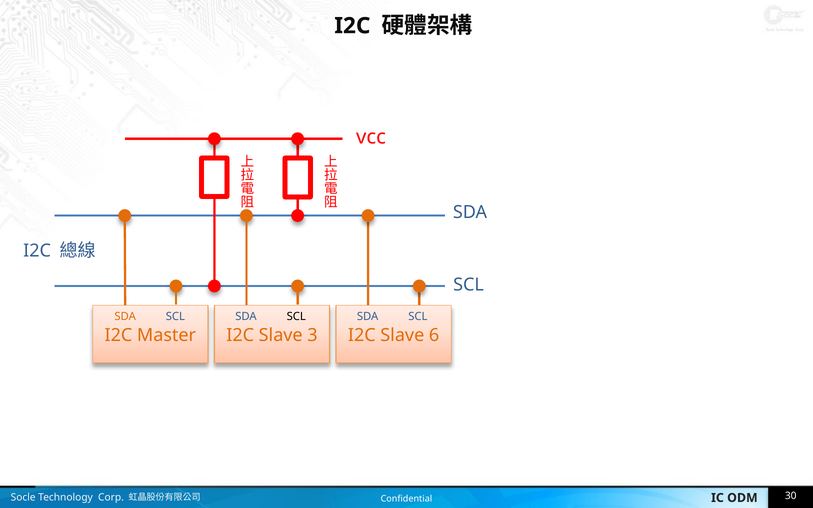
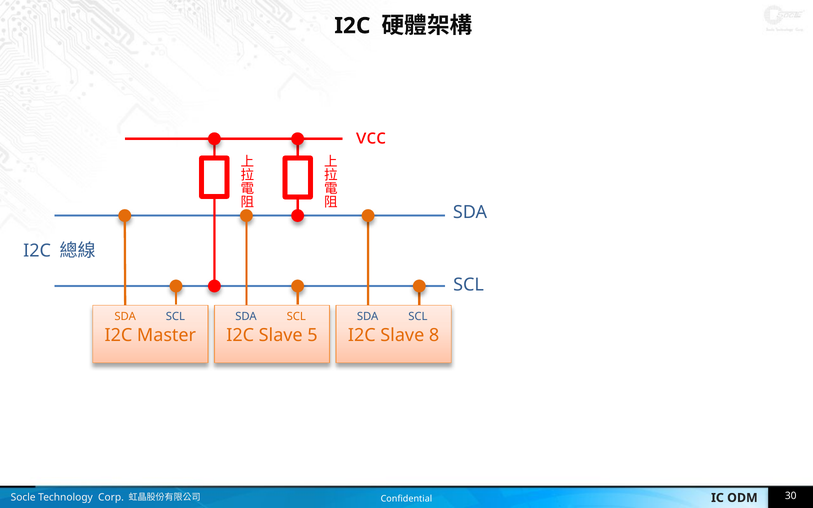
SCL at (296, 317) colour: black -> orange
3: 3 -> 5
6: 6 -> 8
